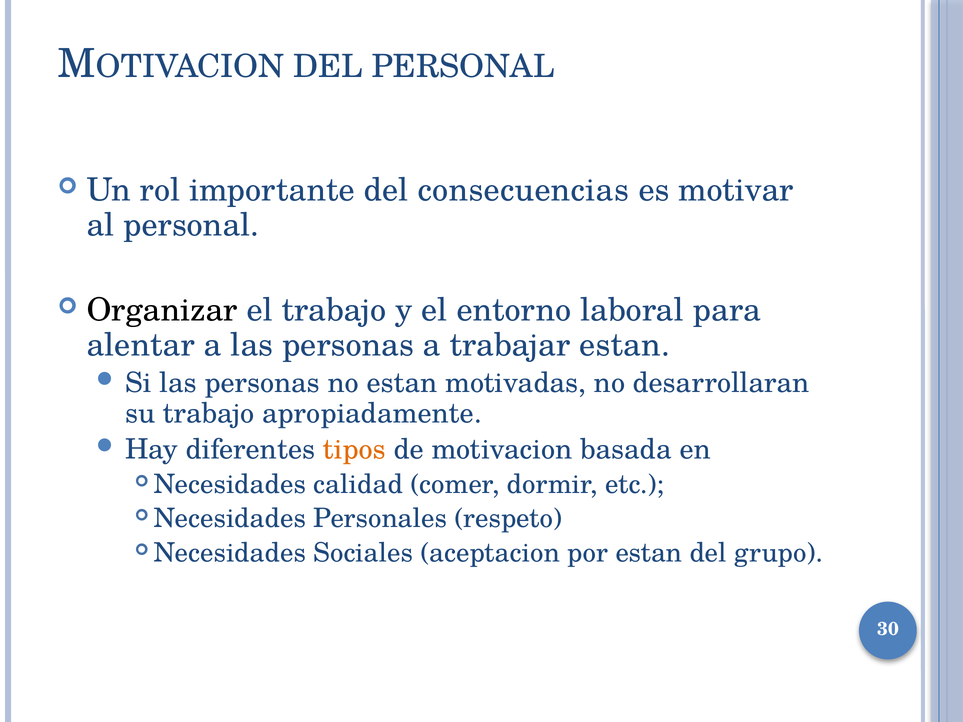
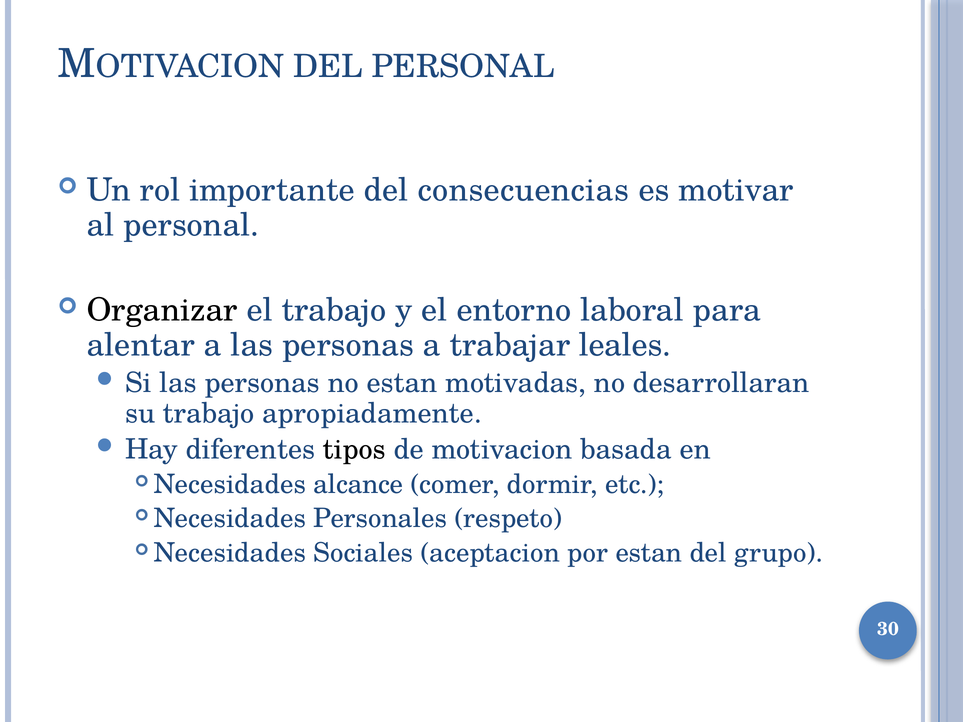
trabajar estan: estan -> leales
tipos colour: orange -> black
calidad: calidad -> alcance
